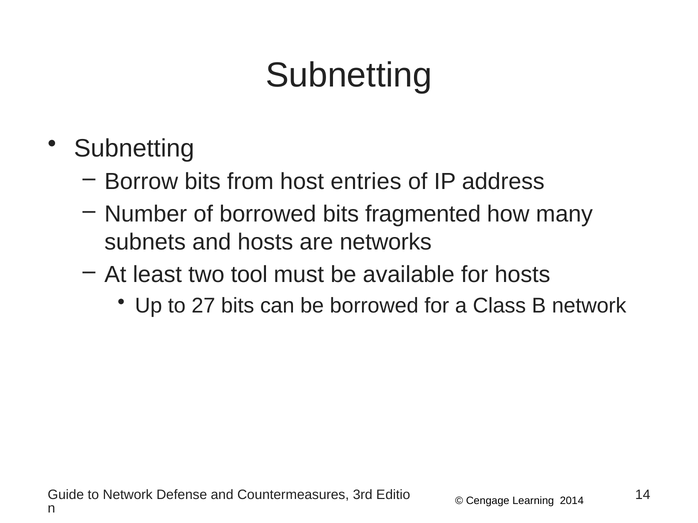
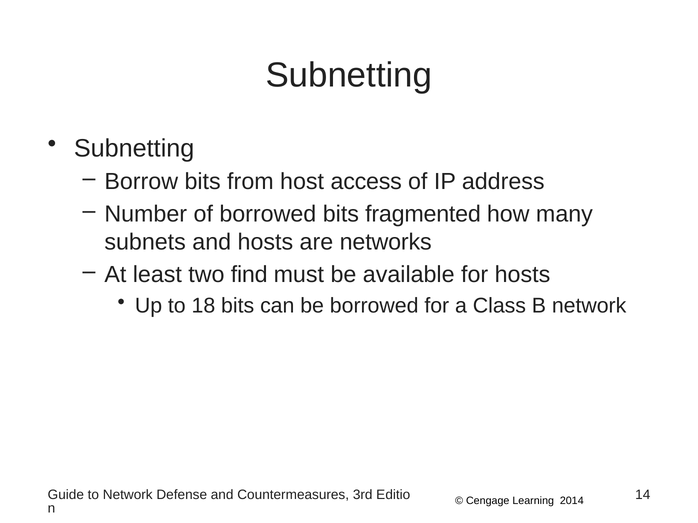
entries: entries -> access
tool: tool -> find
27: 27 -> 18
